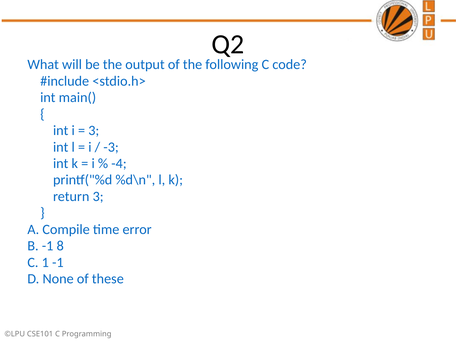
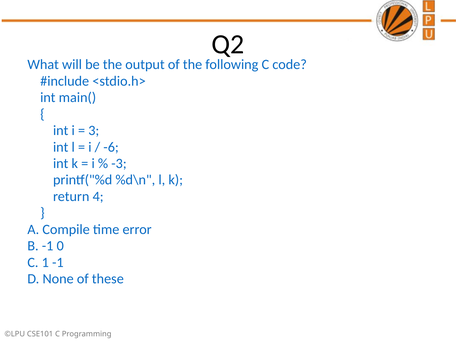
-3: -3 -> -6
-4: -4 -> -3
return 3: 3 -> 4
8: 8 -> 0
